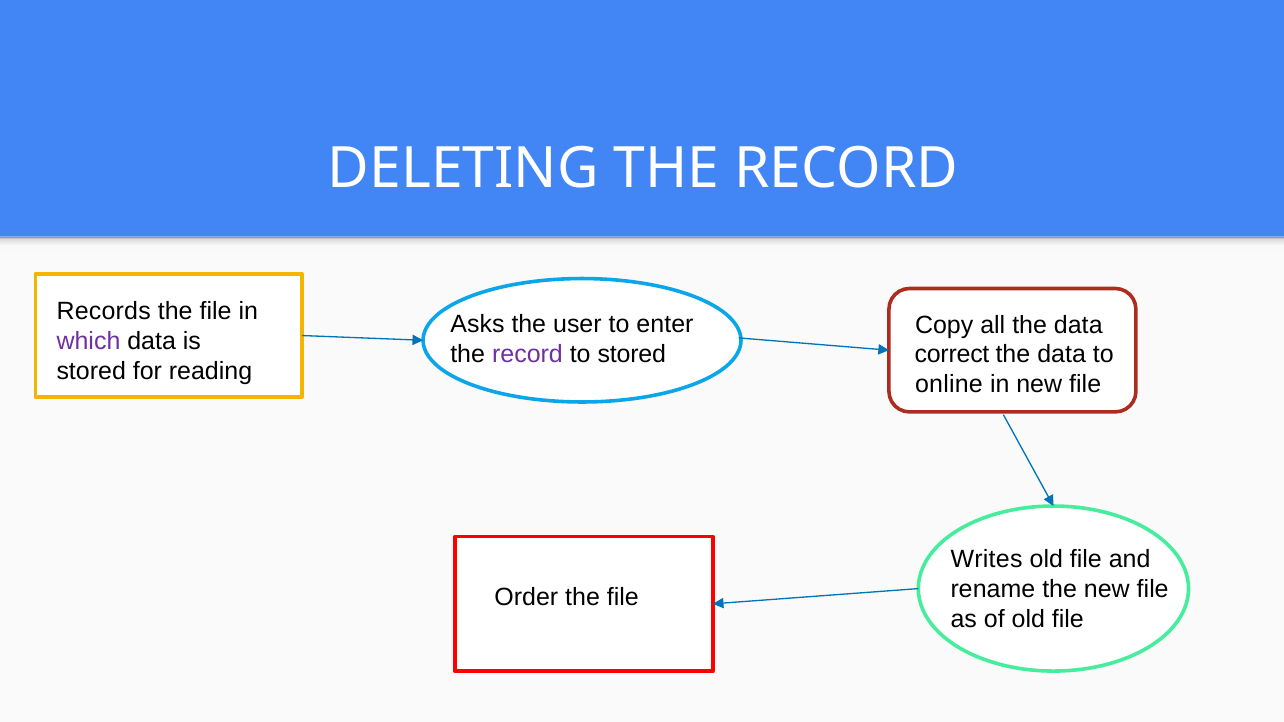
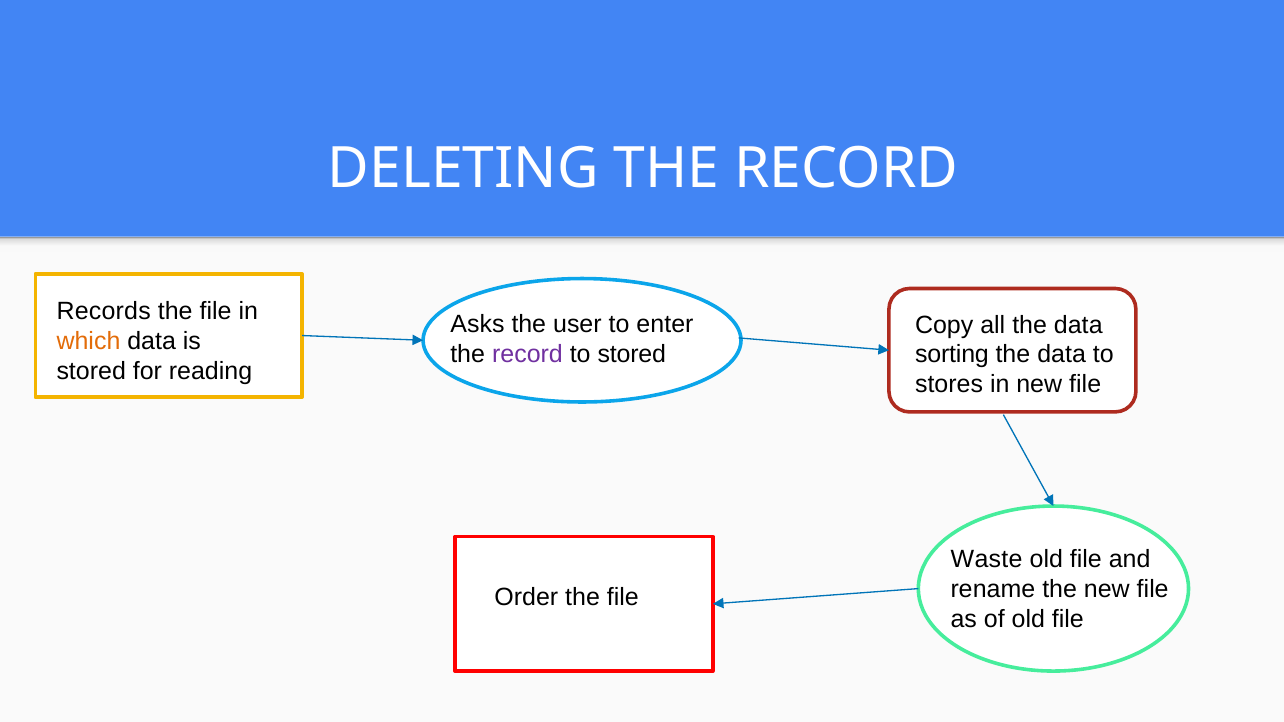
which colour: purple -> orange
correct: correct -> sorting
online: online -> stores
Writes: Writes -> Waste
